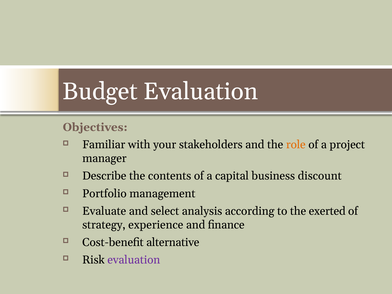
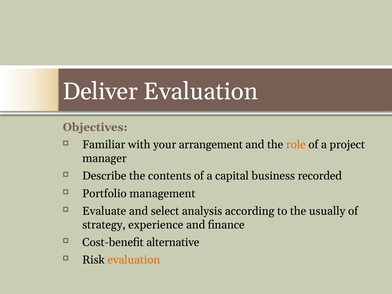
Budget: Budget -> Deliver
stakeholders: stakeholders -> arrangement
discount: discount -> recorded
exerted: exerted -> usually
evaluation at (134, 260) colour: purple -> orange
